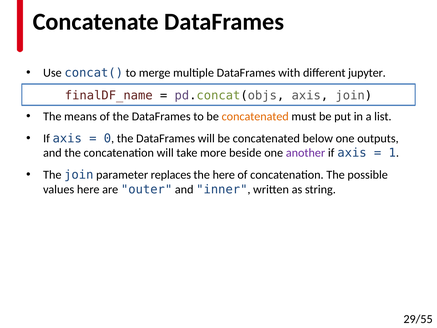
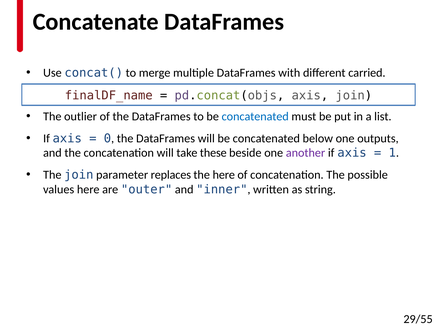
jupyter: jupyter -> carried
means: means -> outlier
concatenated at (255, 116) colour: orange -> blue
more: more -> these
